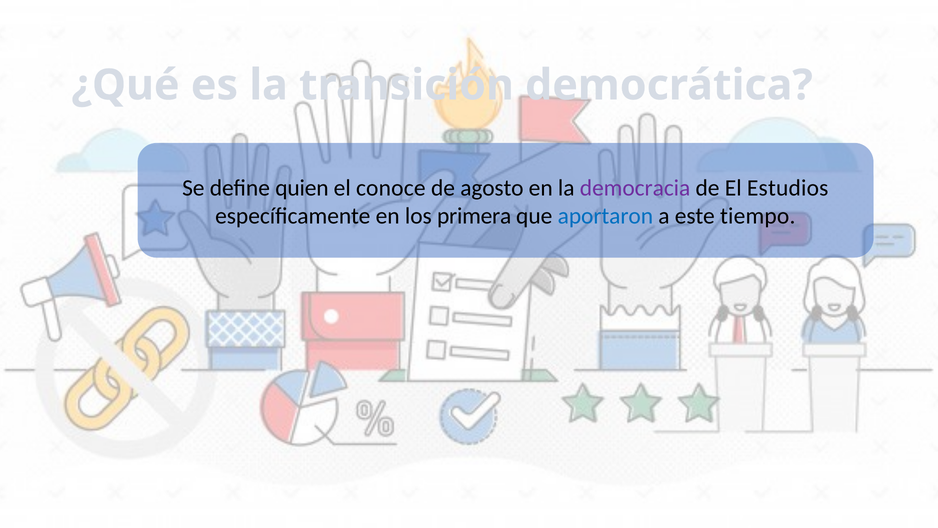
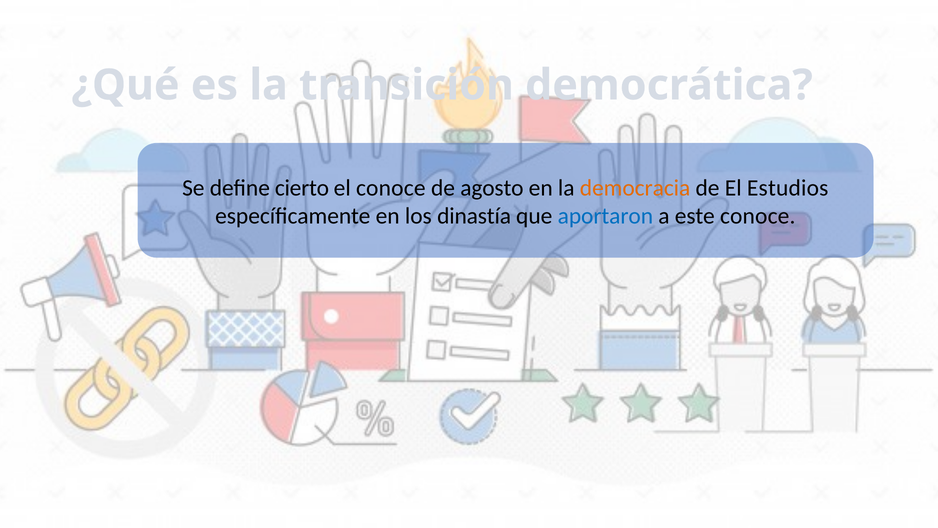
quien: quien -> cierto
democracia colour: purple -> orange
primera: primera -> dinastía
este tiempo: tiempo -> conoce
